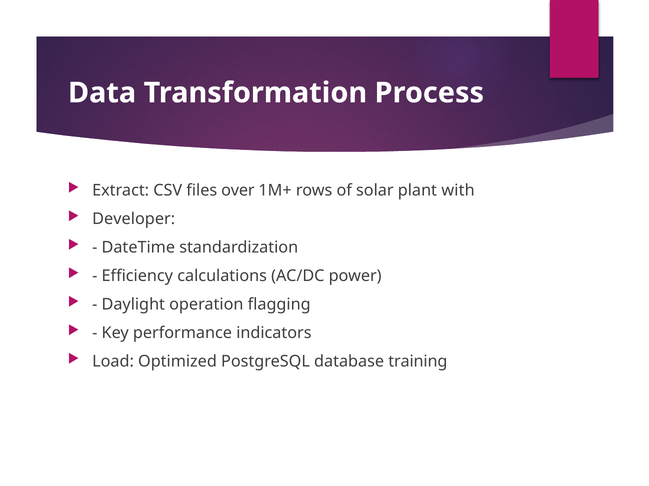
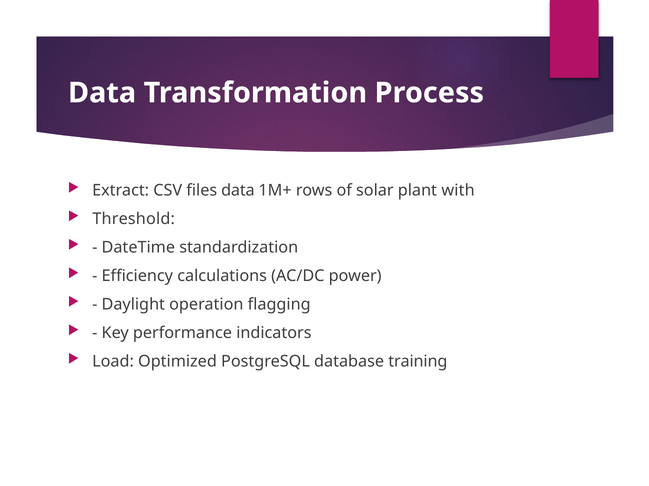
files over: over -> data
Developer: Developer -> Threshold
